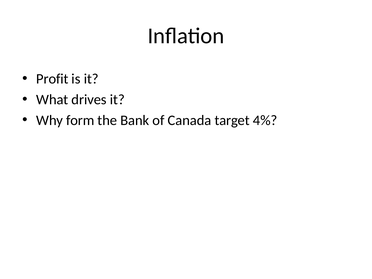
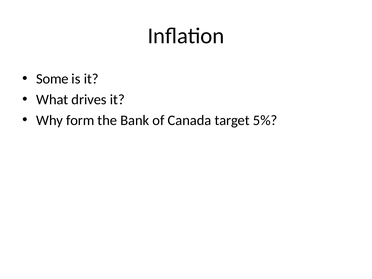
Profit: Profit -> Some
4%: 4% -> 5%
